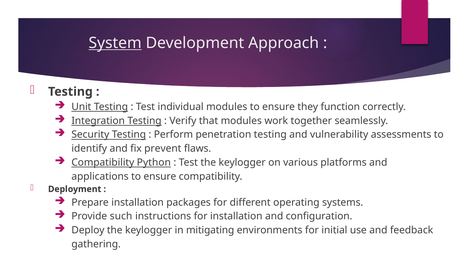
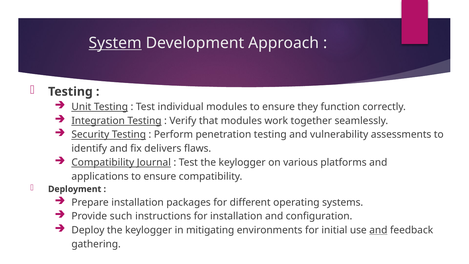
prevent: prevent -> delivers
Python: Python -> Journal
and at (378, 230) underline: none -> present
